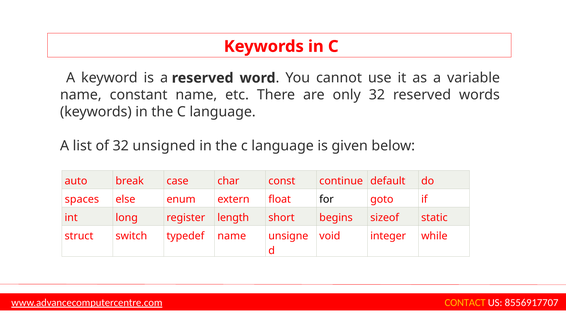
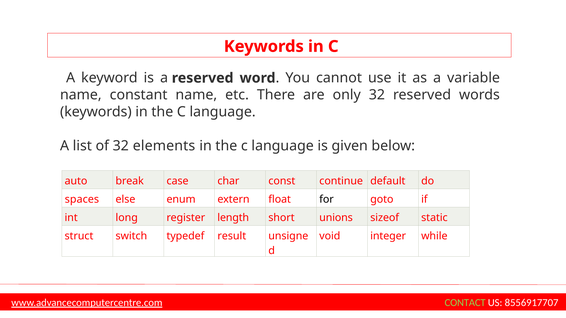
unsigned: unsigned -> elements
begins: begins -> unions
typedef name: name -> result
CONTACT colour: yellow -> light green
